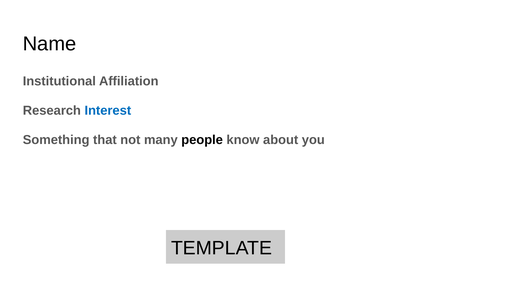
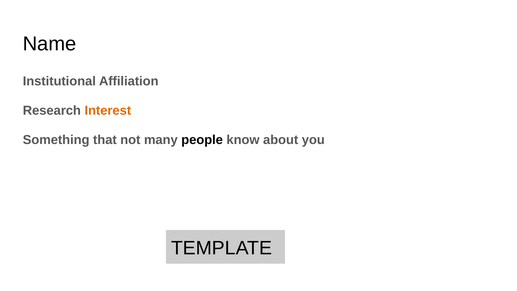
Interest colour: blue -> orange
